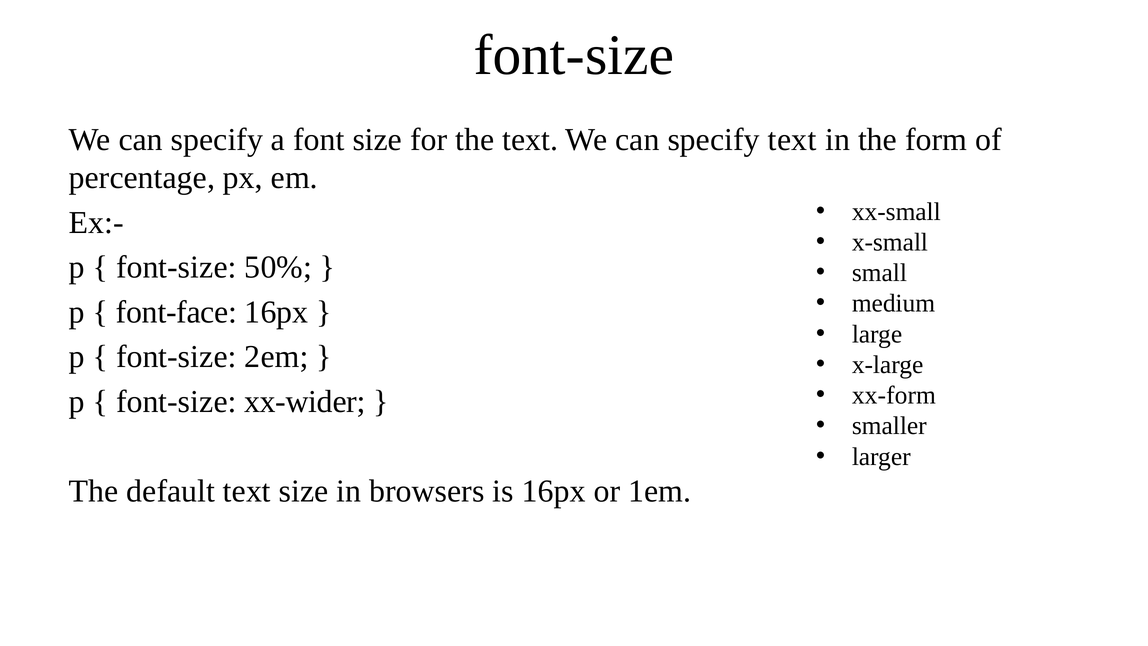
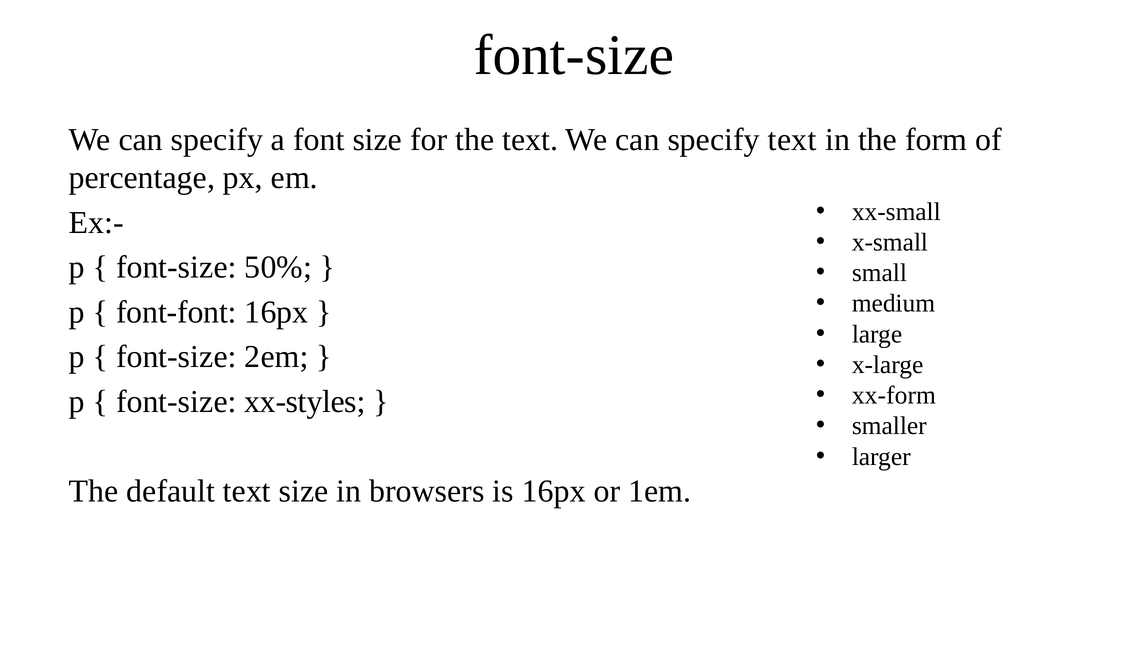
font-face: font-face -> font-font
xx-wider: xx-wider -> xx-styles
